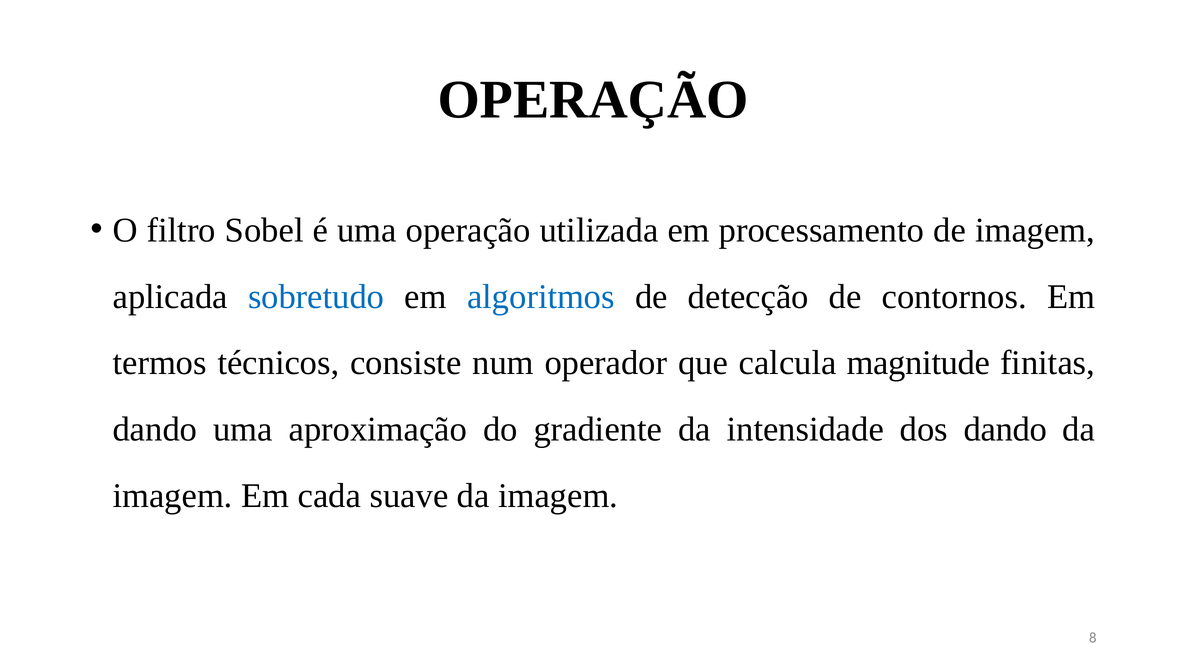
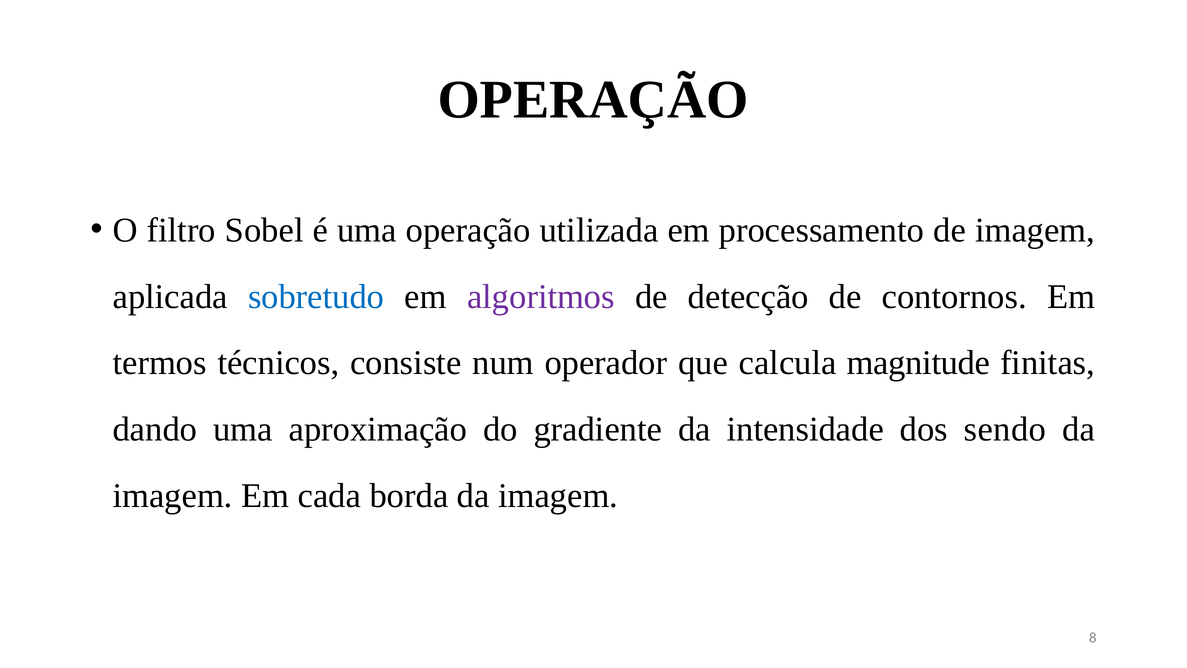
algoritmos colour: blue -> purple
dos dando: dando -> sendo
suave: suave -> borda
